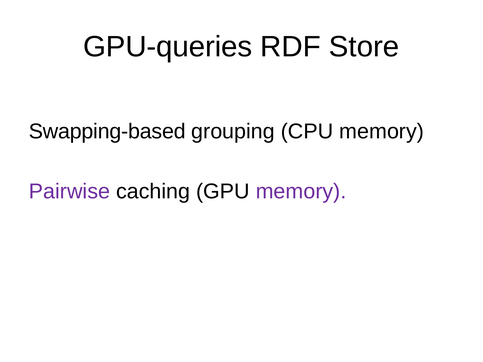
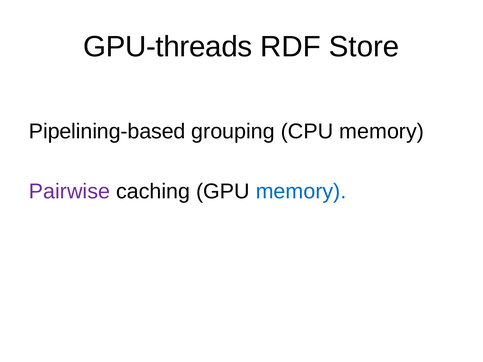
GPU-queries: GPU-queries -> GPU-threads
Swapping-based: Swapping-based -> Pipelining-based
memory at (301, 192) colour: purple -> blue
